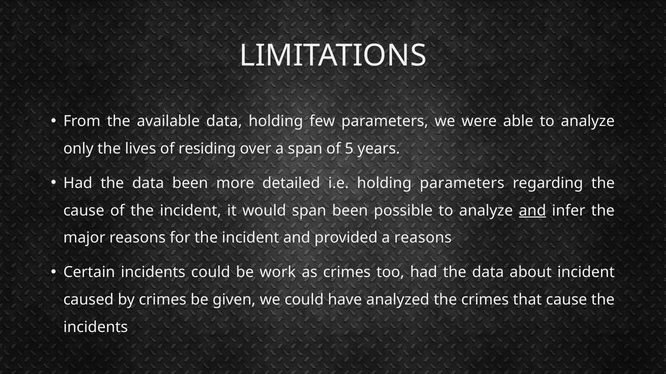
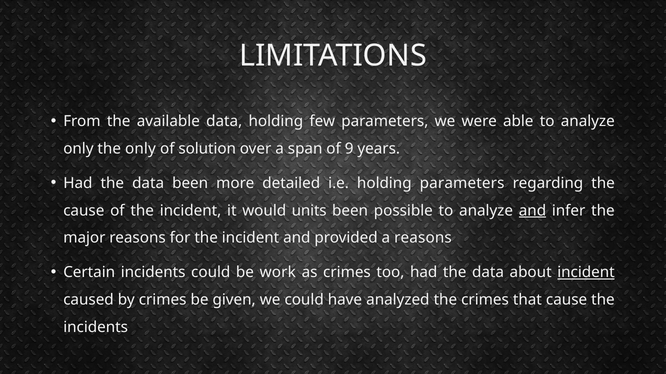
the lives: lives -> only
residing: residing -> solution
5: 5 -> 9
would span: span -> units
incident at (586, 273) underline: none -> present
